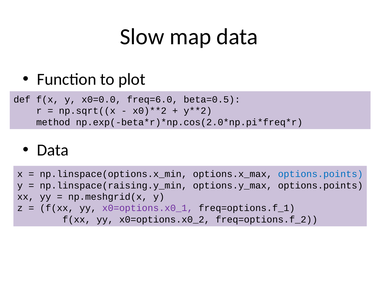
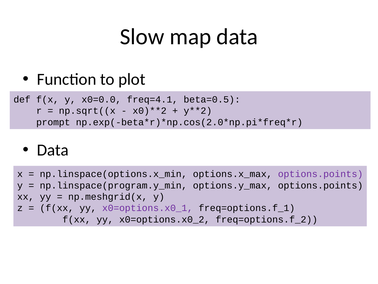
freq=6.0: freq=6.0 -> freq=4.1
method: method -> prompt
options.points at (320, 174) colour: blue -> purple
np.linspace(raising.y_min: np.linspace(raising.y_min -> np.linspace(program.y_min
